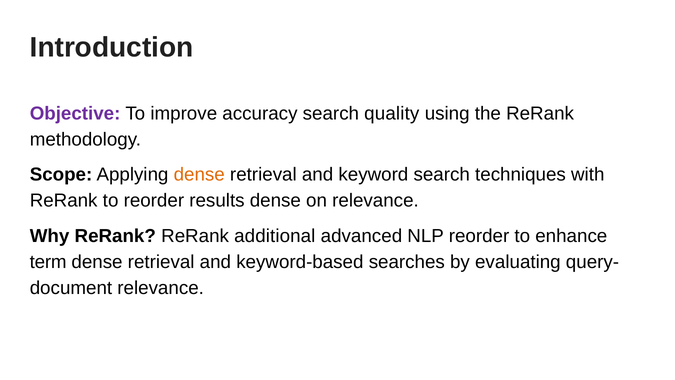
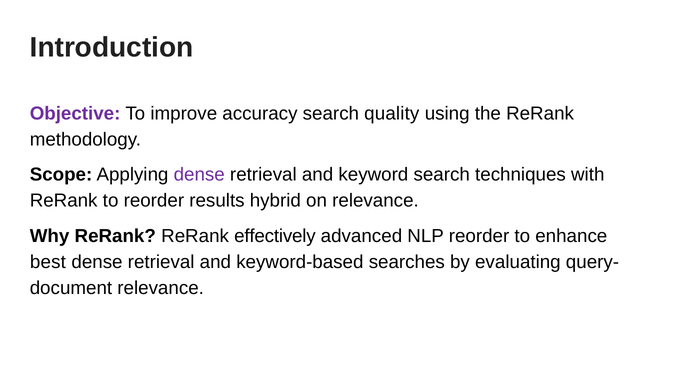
dense at (199, 175) colour: orange -> purple
results dense: dense -> hybrid
additional: additional -> effectively
term: term -> best
